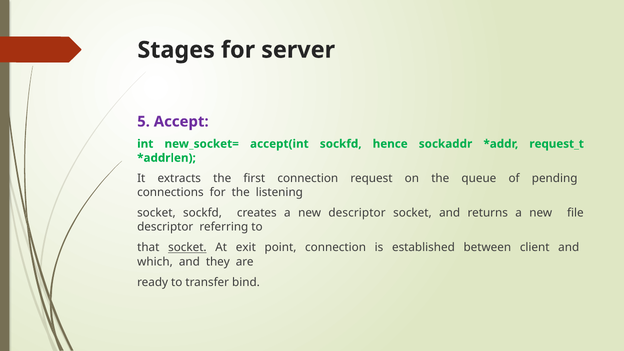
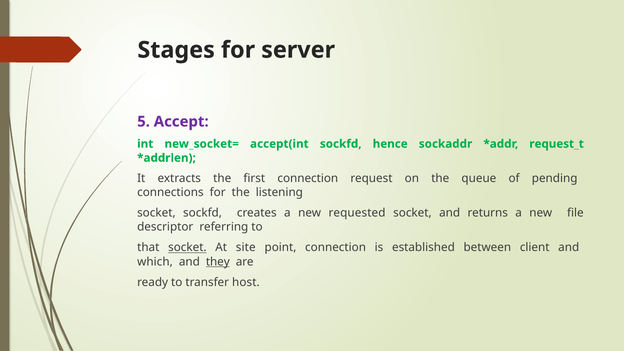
new descriptor: descriptor -> requested
exit: exit -> site
they underline: none -> present
bind: bind -> host
